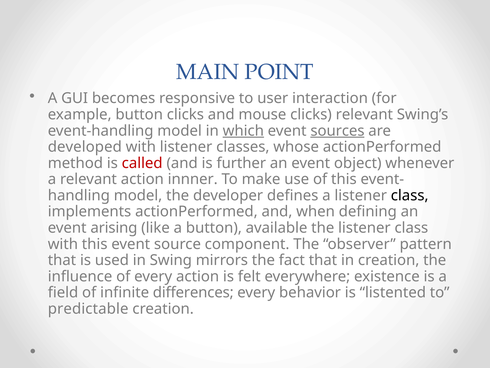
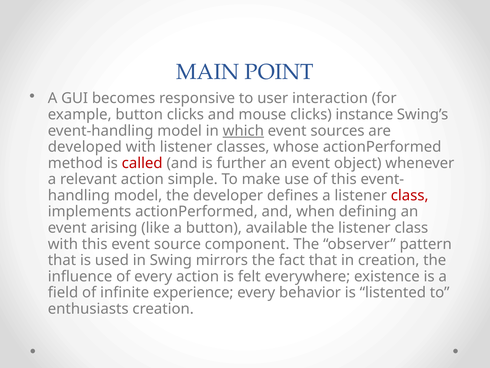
clicks relevant: relevant -> instance
sources underline: present -> none
innner: innner -> simple
class at (410, 195) colour: black -> red
differences: differences -> experience
predictable: predictable -> enthusiasts
